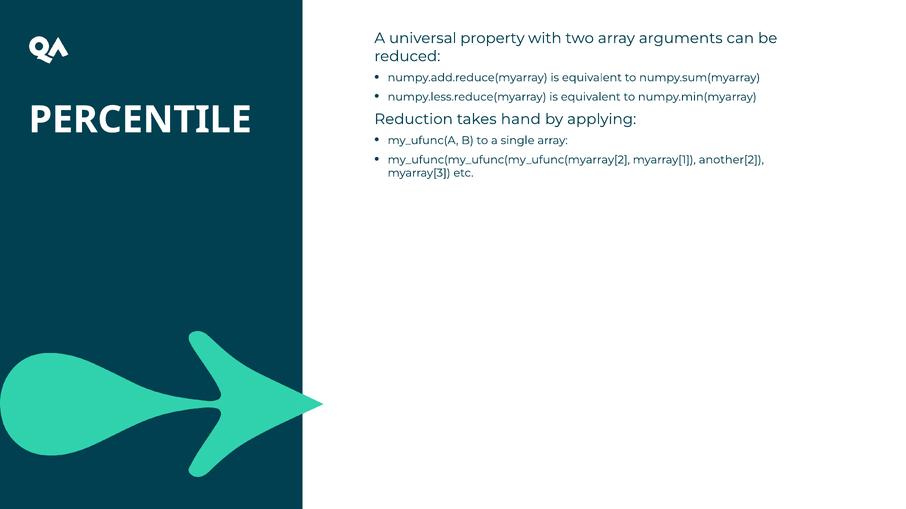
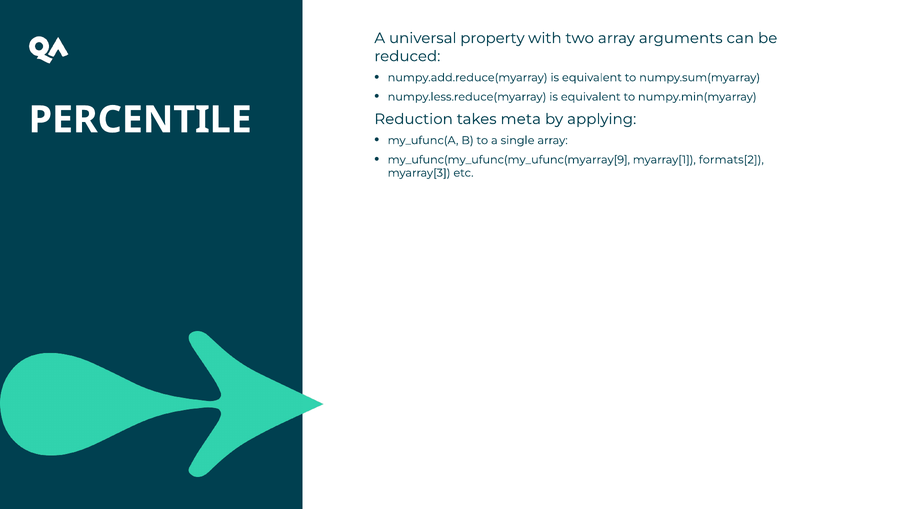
hand: hand -> meta
my_ufunc(my_ufunc(my_ufunc(myarray[2: my_ufunc(my_ufunc(my_ufunc(myarray[2 -> my_ufunc(my_ufunc(my_ufunc(myarray[9
another[2: another[2 -> formats[2
